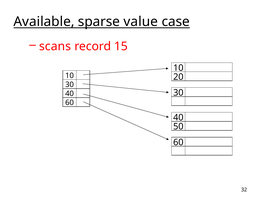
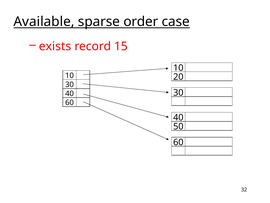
value: value -> order
scans: scans -> exists
